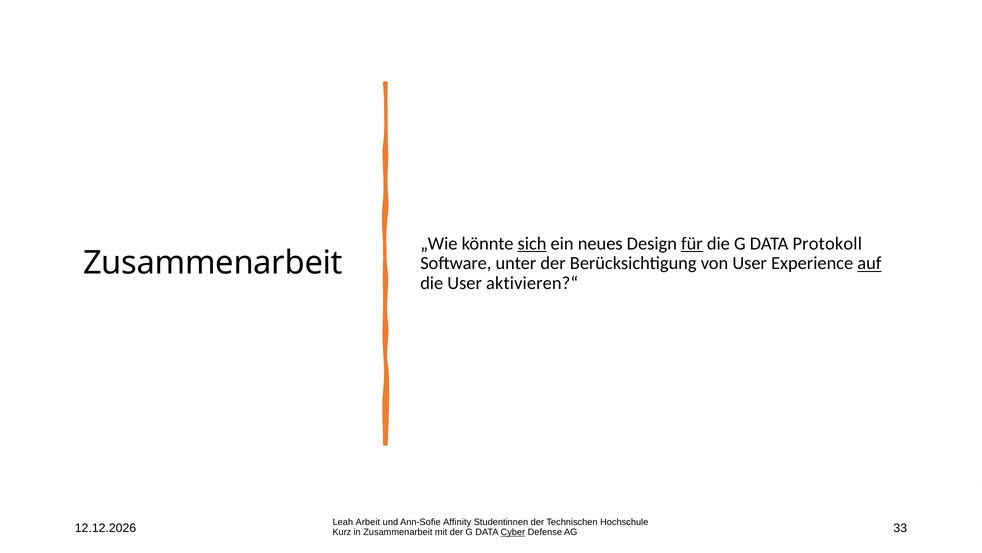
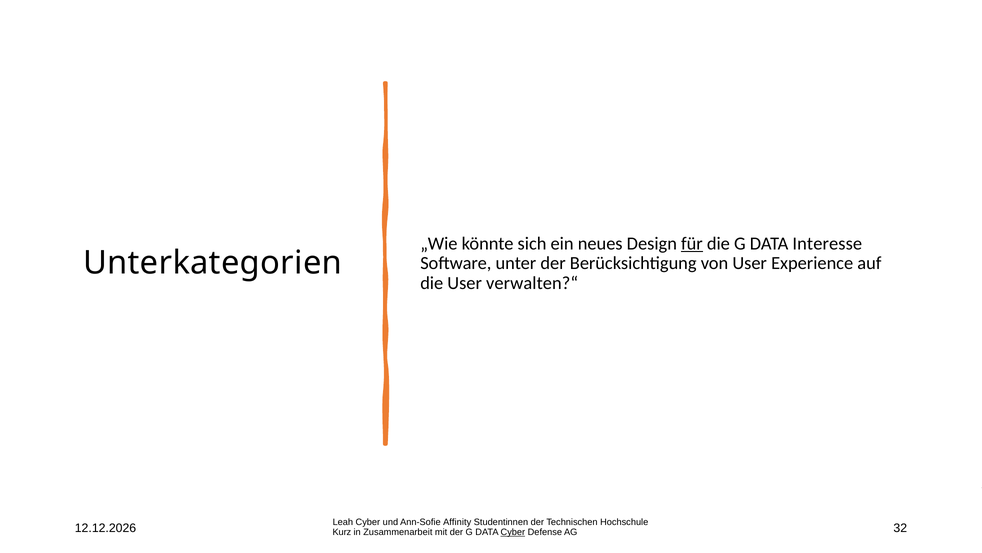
sich underline: present -> none
Protokoll: Protokoll -> Interesse
Zusammenarbeit at (213, 263): Zusammenarbeit -> Unterkategorien
auf underline: present -> none
aktivieren?“: aktivieren?“ -> verwalten?“
Leah Arbeit: Arbeit -> Cyber
33: 33 -> 32
